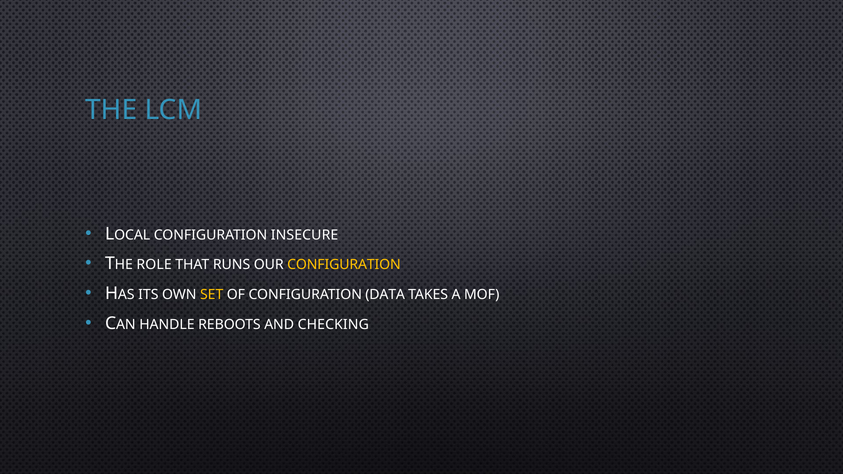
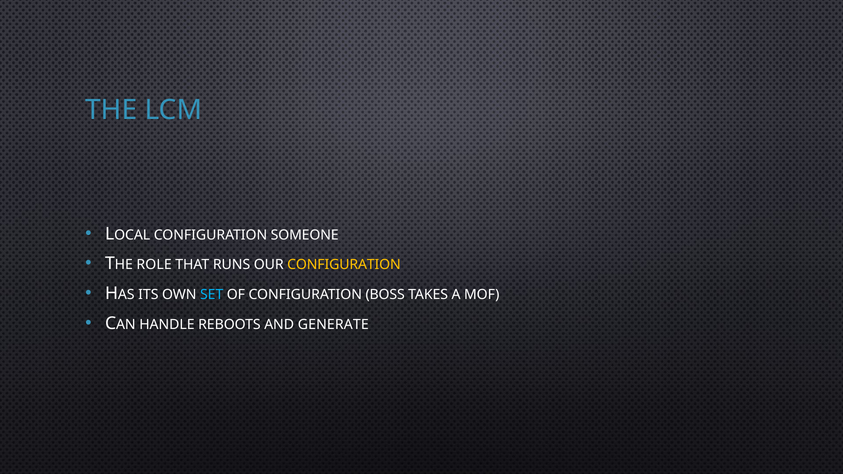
INSECURE: INSECURE -> SOMEONE
SET colour: yellow -> light blue
DATA: DATA -> BOSS
CHECKING: CHECKING -> GENERATE
